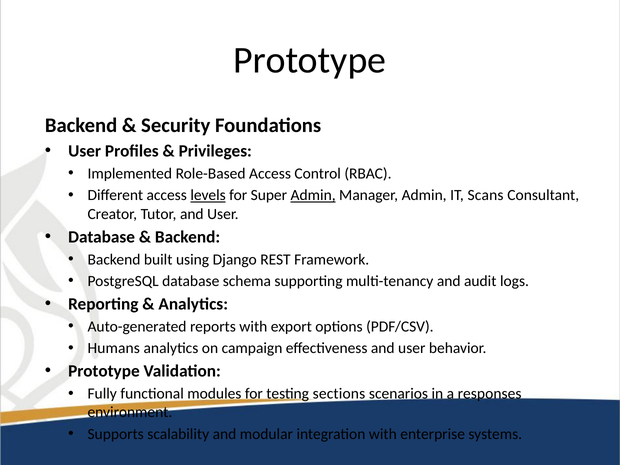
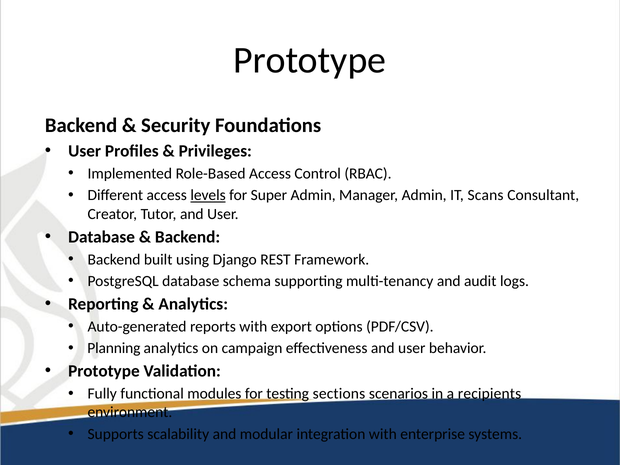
Admin at (313, 195) underline: present -> none
Humans: Humans -> Planning
responses: responses -> recipients
